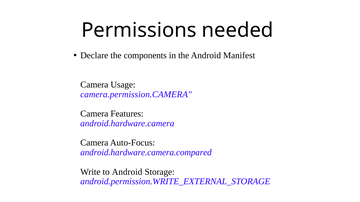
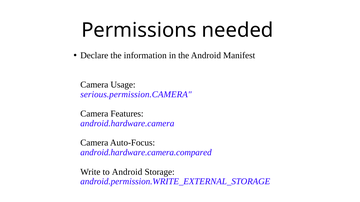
components: components -> information
camera.permission.CAMERA: camera.permission.CAMERA -> serious.permission.CAMERA
